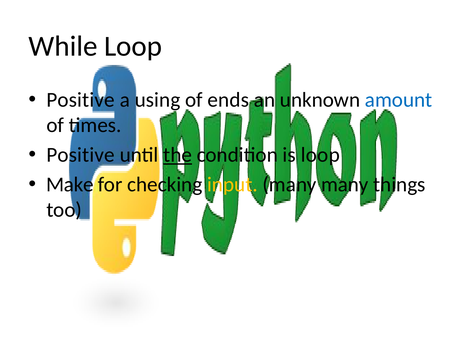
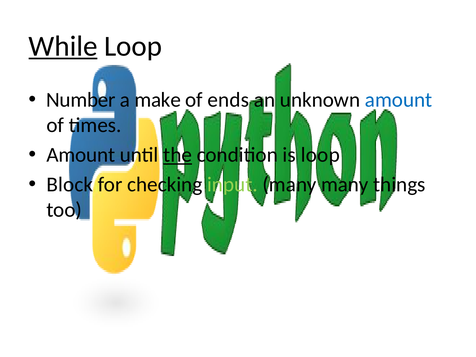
While underline: none -> present
Positive at (81, 100): Positive -> Number
using: using -> make
Positive at (81, 155): Positive -> Amount
Make: Make -> Block
input colour: yellow -> light green
